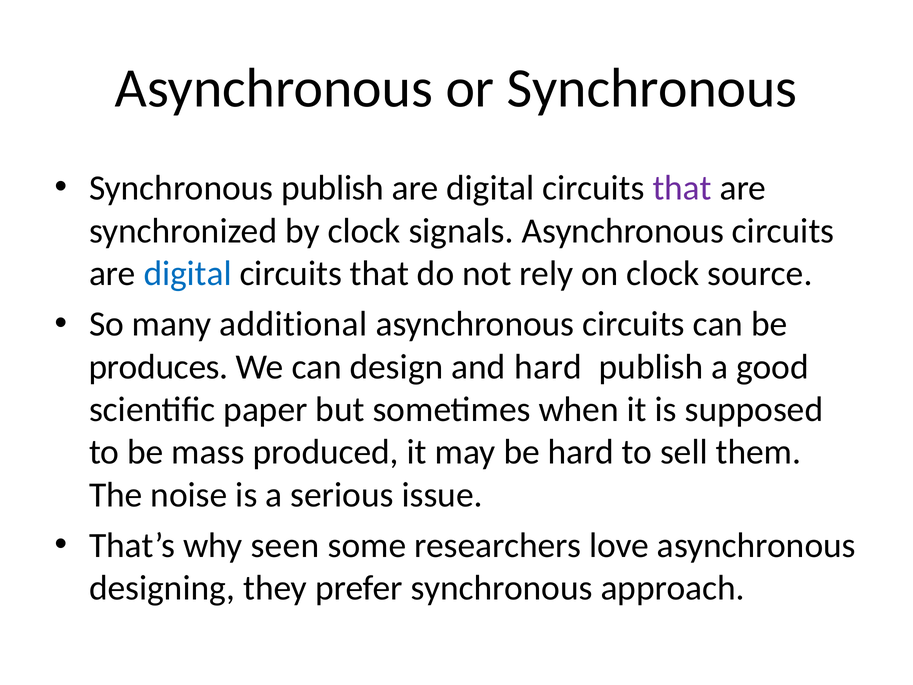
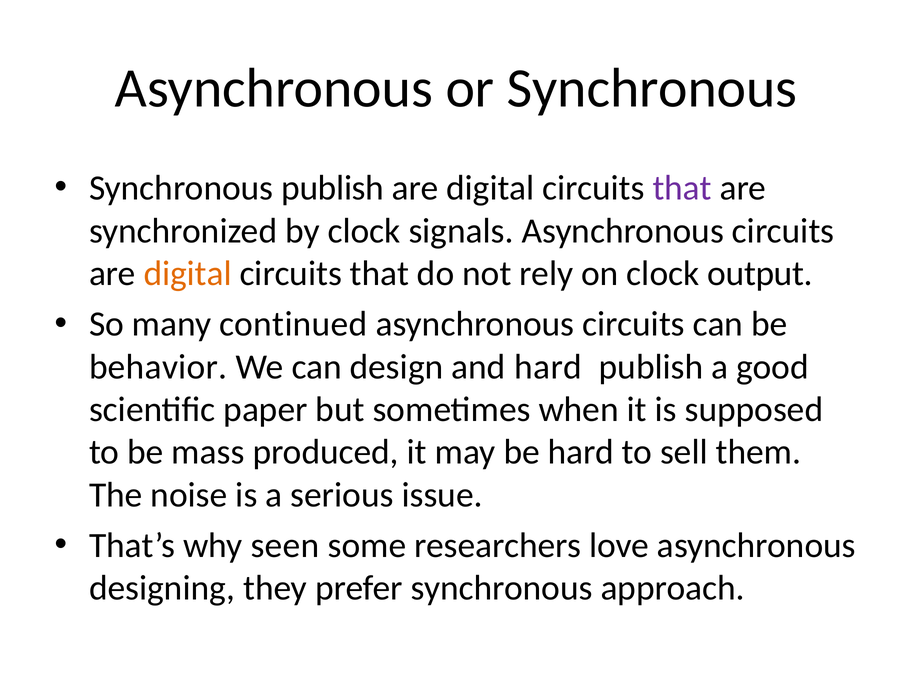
digital at (188, 273) colour: blue -> orange
source: source -> output
additional: additional -> continued
produces: produces -> behavior
